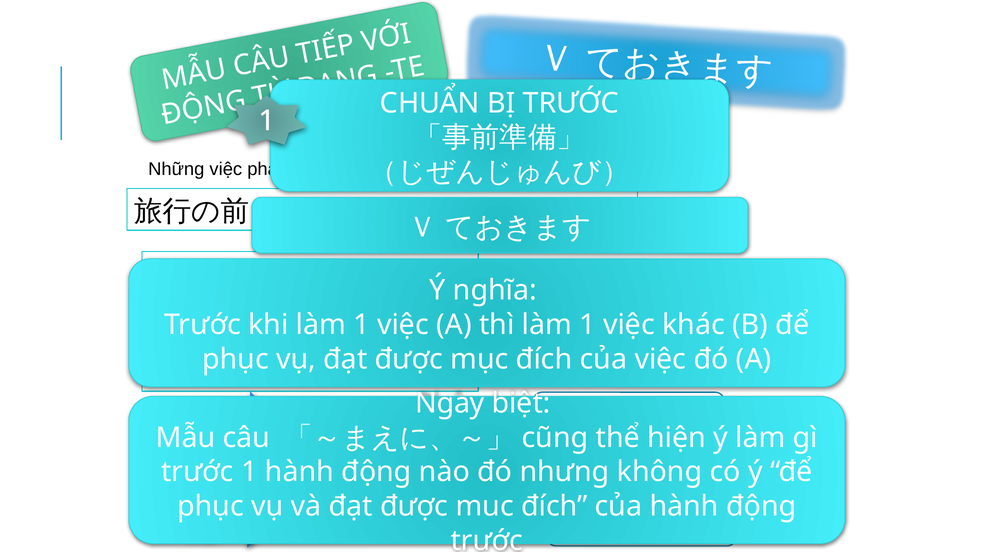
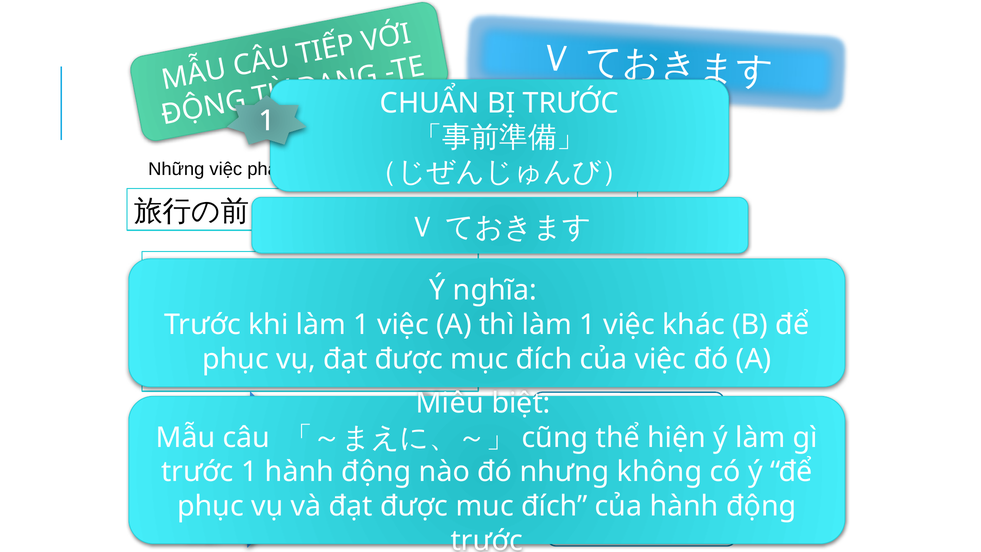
Ngay: Ngay -> Miêu
